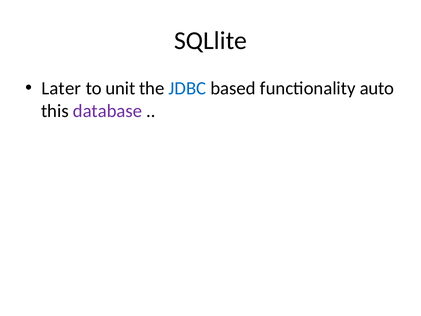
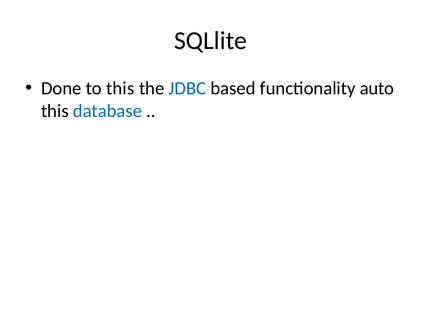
Later: Later -> Done
to unit: unit -> this
database colour: purple -> blue
